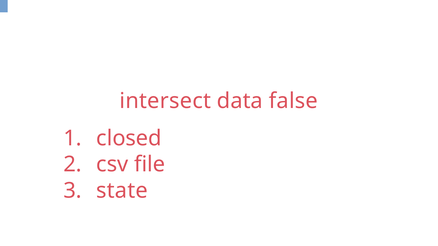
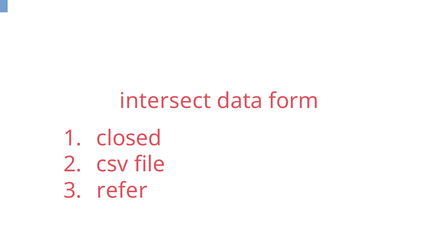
false: false -> form
state: state -> refer
